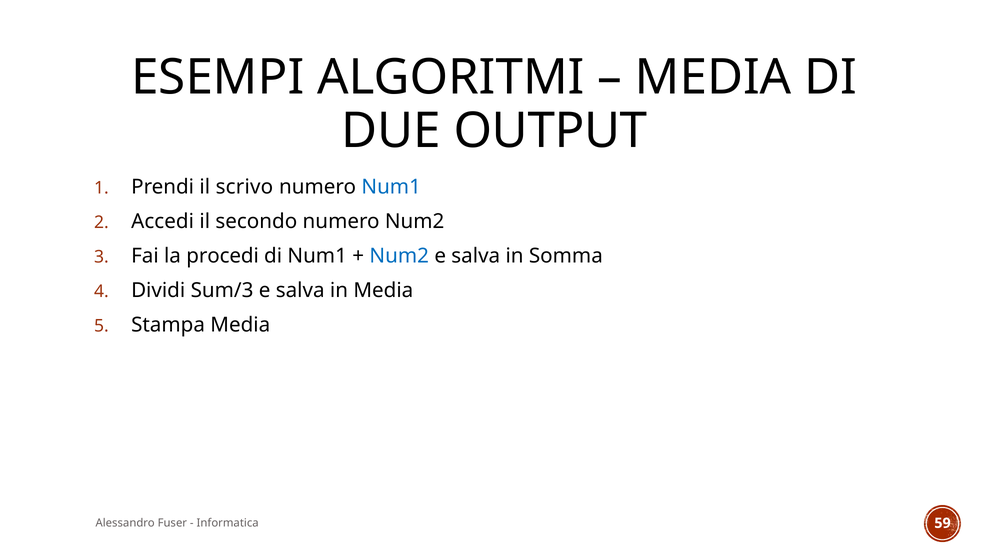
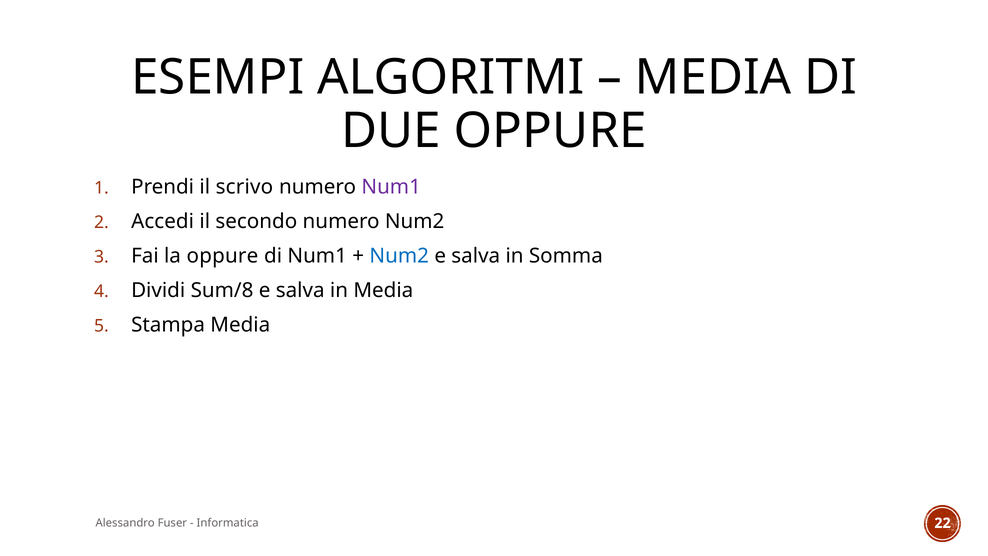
DUE OUTPUT: OUTPUT -> OPPURE
Num1 at (391, 187) colour: blue -> purple
la procedi: procedi -> oppure
Sum/3: Sum/3 -> Sum/8
59: 59 -> 22
